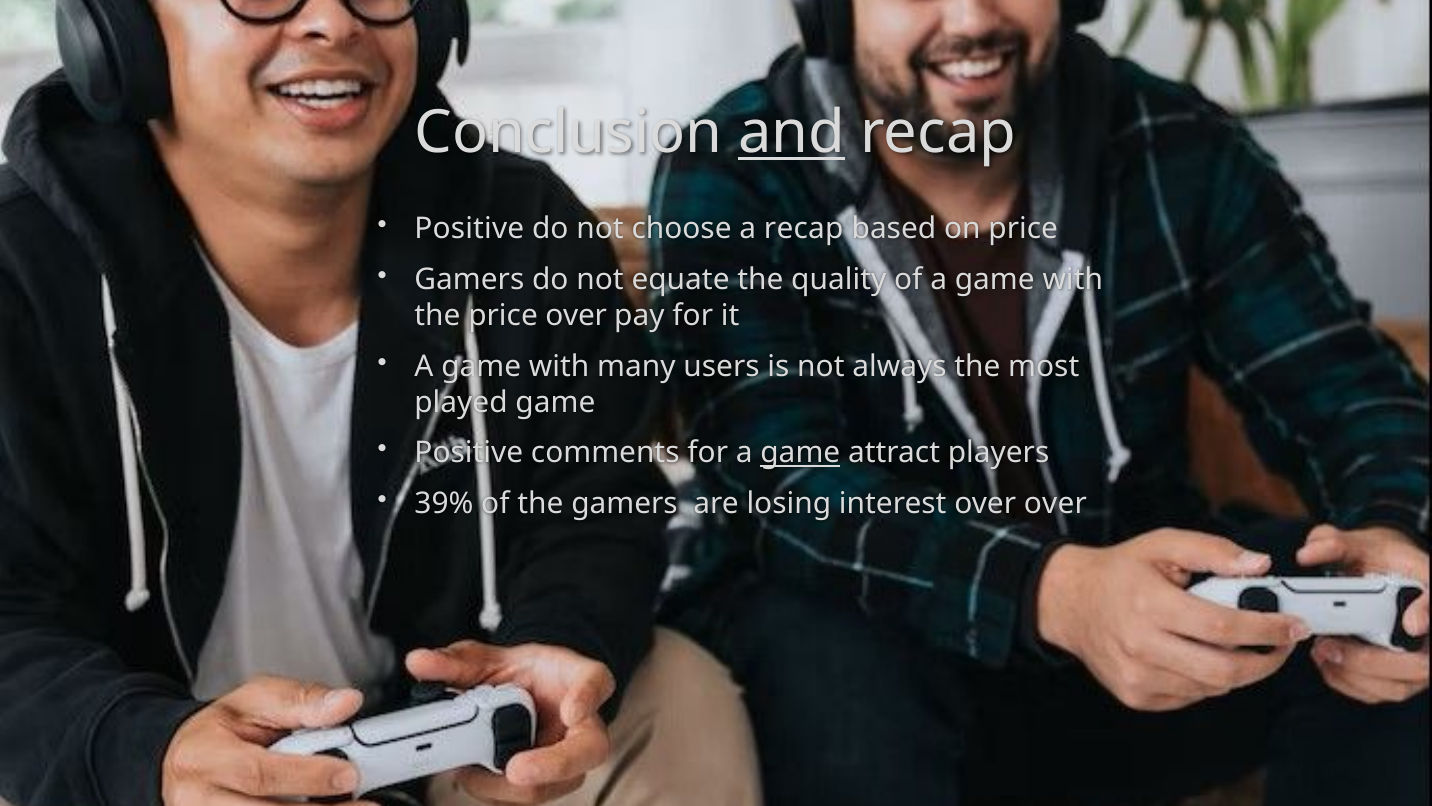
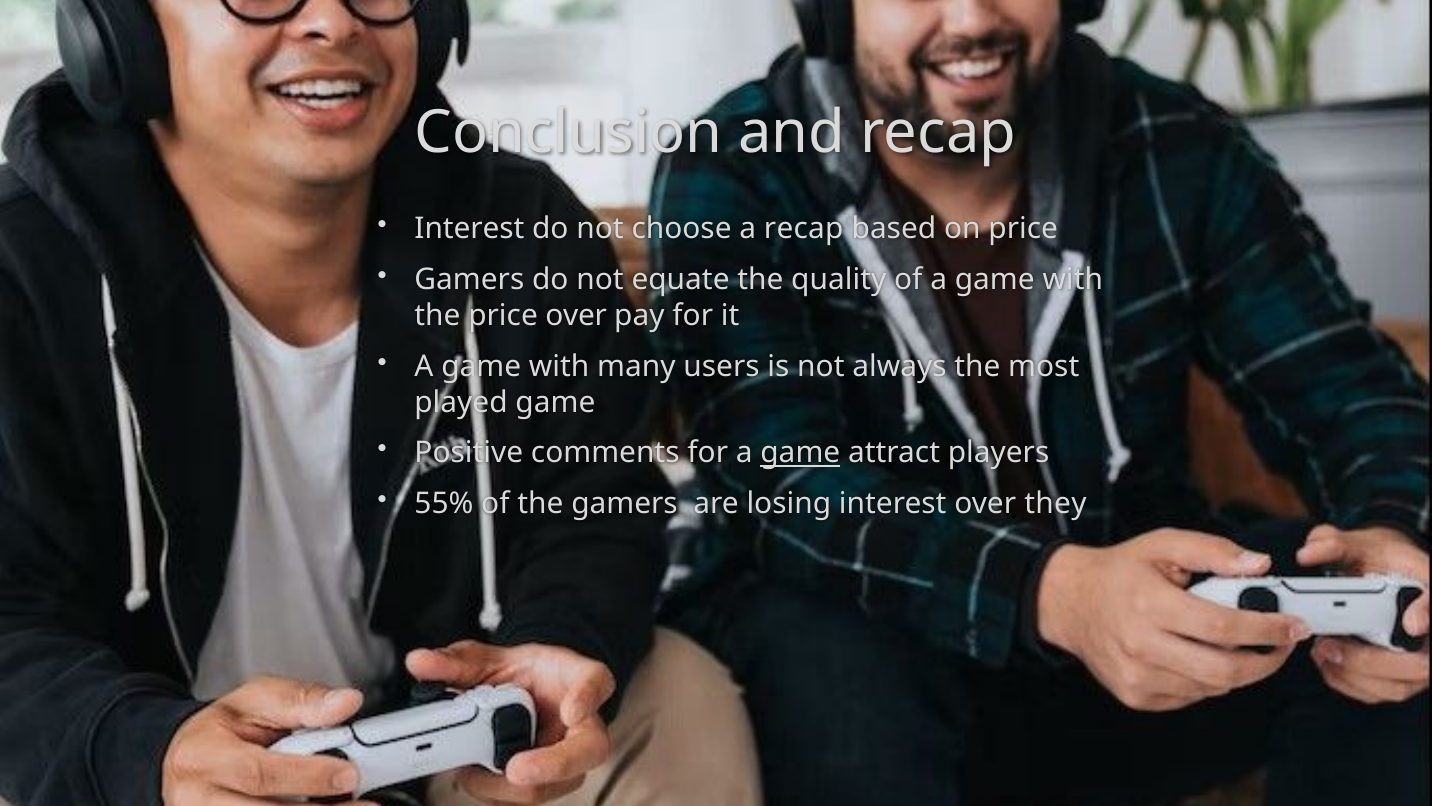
and underline: present -> none
Positive at (469, 229): Positive -> Interest
39%: 39% -> 55%
over over: over -> they
